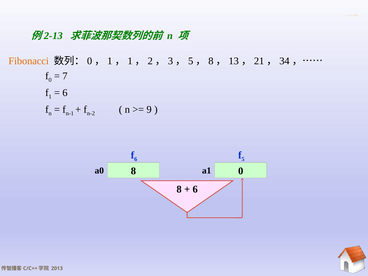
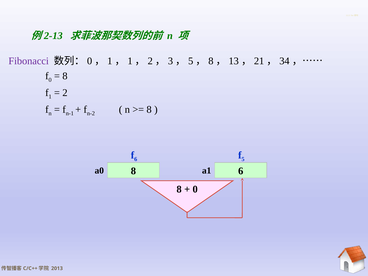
Fibonacci colour: orange -> purple
7 at (65, 76): 7 -> 8
6 at (65, 93): 6 -> 2
9 at (149, 109): 9 -> 8
a0 0: 0 -> 6
6 at (195, 189): 6 -> 0
